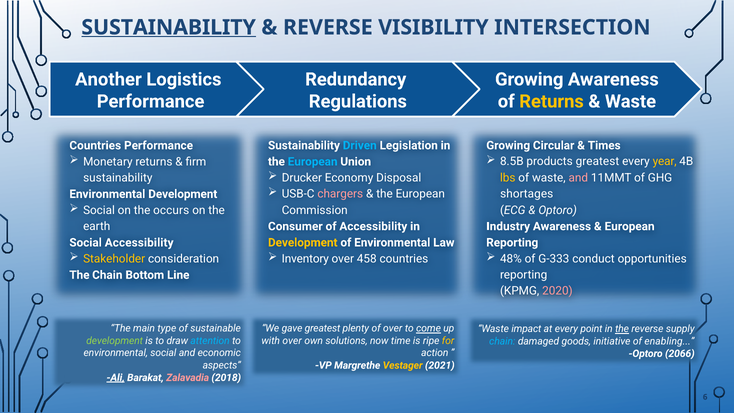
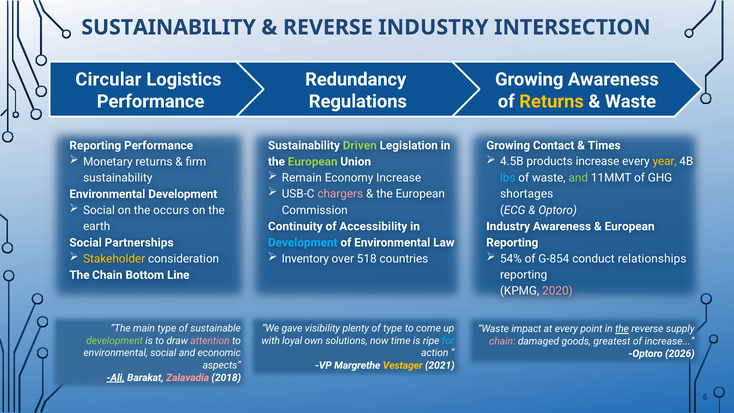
SUSTAINABILITY at (169, 27) underline: present -> none
REVERSE VISIBILITY: VISIBILITY -> INDUSTRY
Another: Another -> Circular
Driven colour: light blue -> light green
Circular: Circular -> Contact
Countries at (95, 145): Countries -> Reporting
8.5B: 8.5B -> 4.5B
products greatest: greatest -> increase
European at (313, 162) colour: light blue -> light green
Drucker: Drucker -> Remain
Economy Disposal: Disposal -> Increase
lbs colour: yellow -> light blue
and at (578, 178) colour: pink -> light green
Consumer: Consumer -> Continuity
Social Accessibility: Accessibility -> Partnerships
Development at (303, 242) colour: yellow -> light blue
458: 458 -> 518
48%: 48% -> 54%
G-333: G-333 -> G-854
opportunities: opportunities -> relationships
gave greatest: greatest -> visibility
of over: over -> type
come underline: present -> none
attention colour: light blue -> pink
with over: over -> loyal
for colour: yellow -> light blue
chain at (502, 341) colour: light blue -> pink
initiative: initiative -> greatest
of enabling: enabling -> increase
2066: 2066 -> 2026
